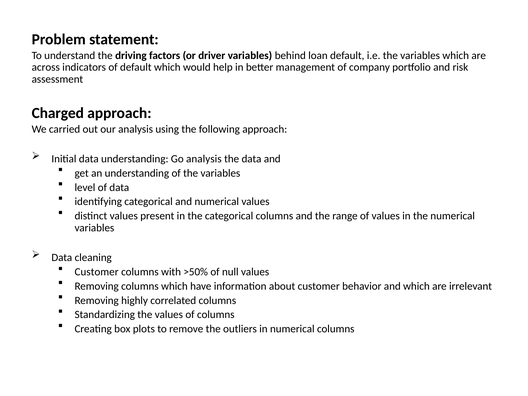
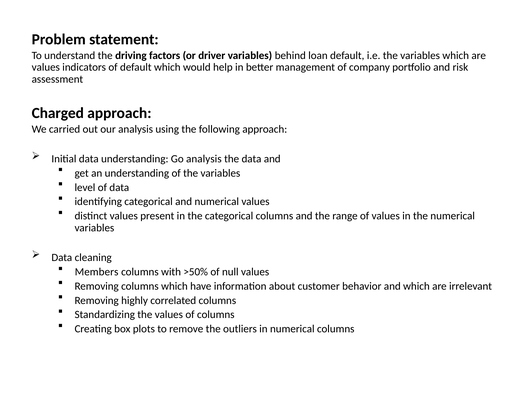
across at (46, 67): across -> values
Customer at (97, 272): Customer -> Members
